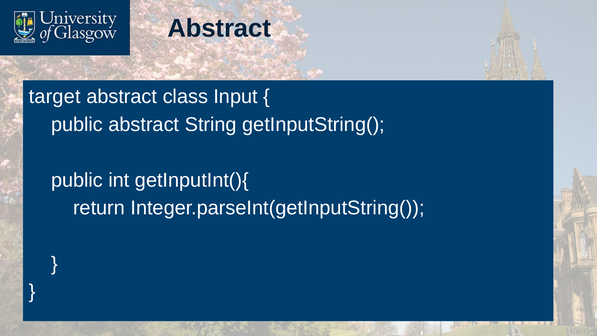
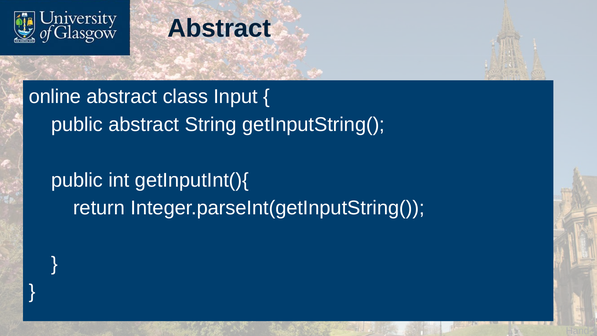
target: target -> online
